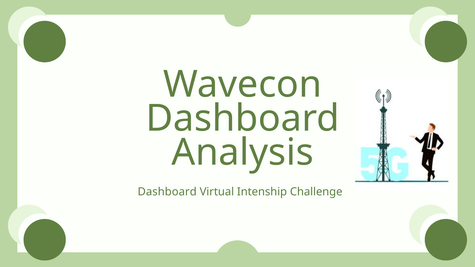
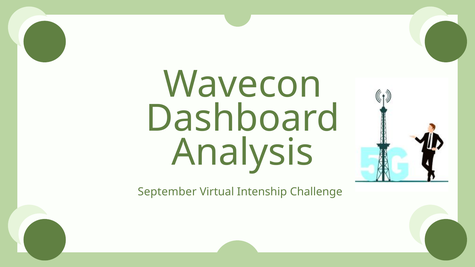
Dashboard at (167, 192): Dashboard -> September
